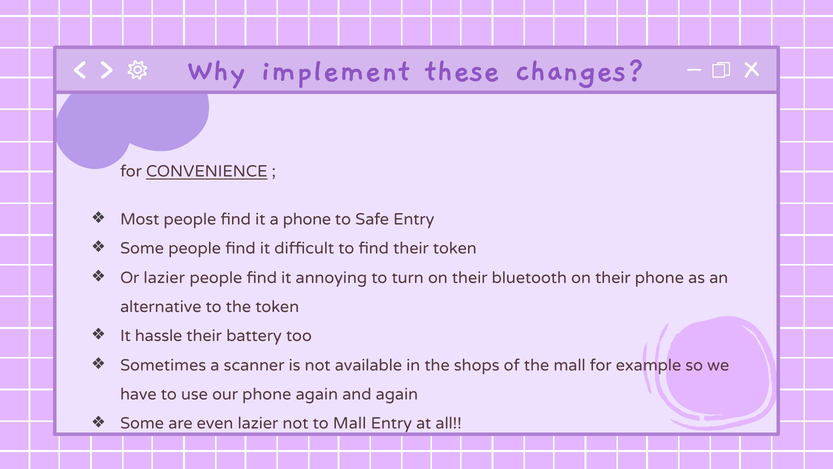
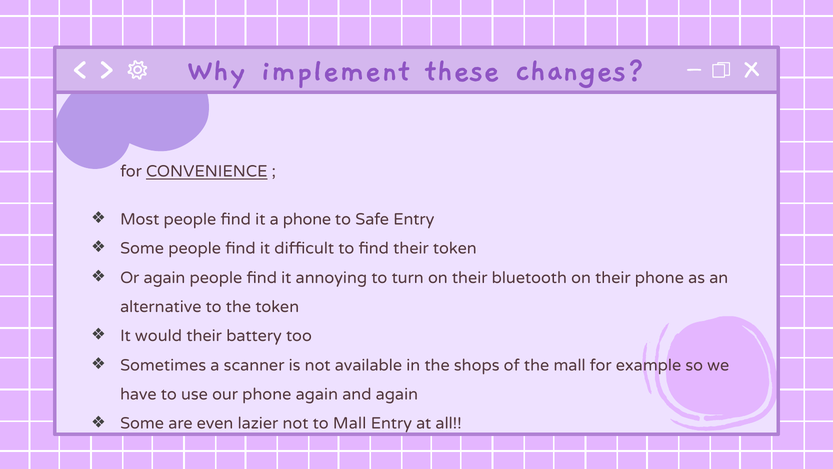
Or lazier: lazier -> again
hassle: hassle -> would
